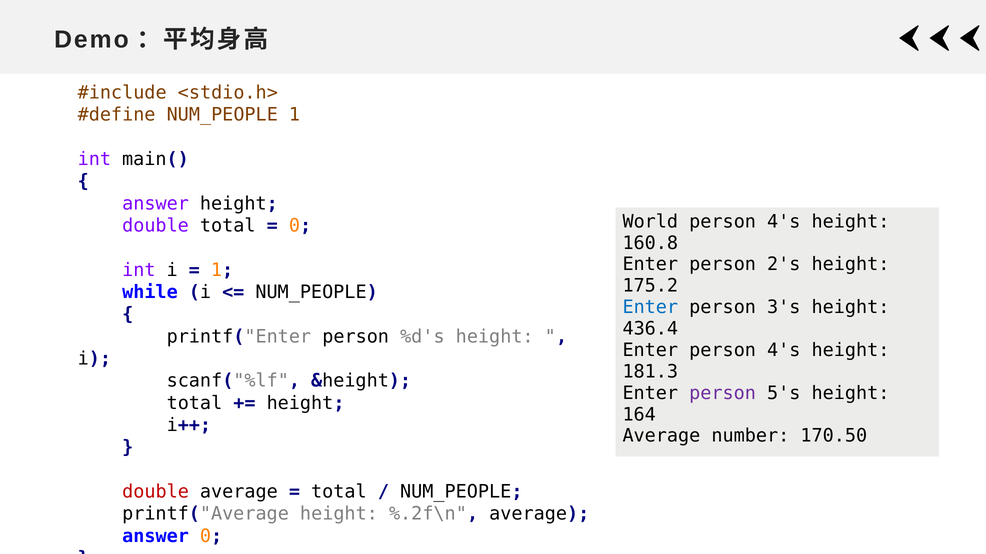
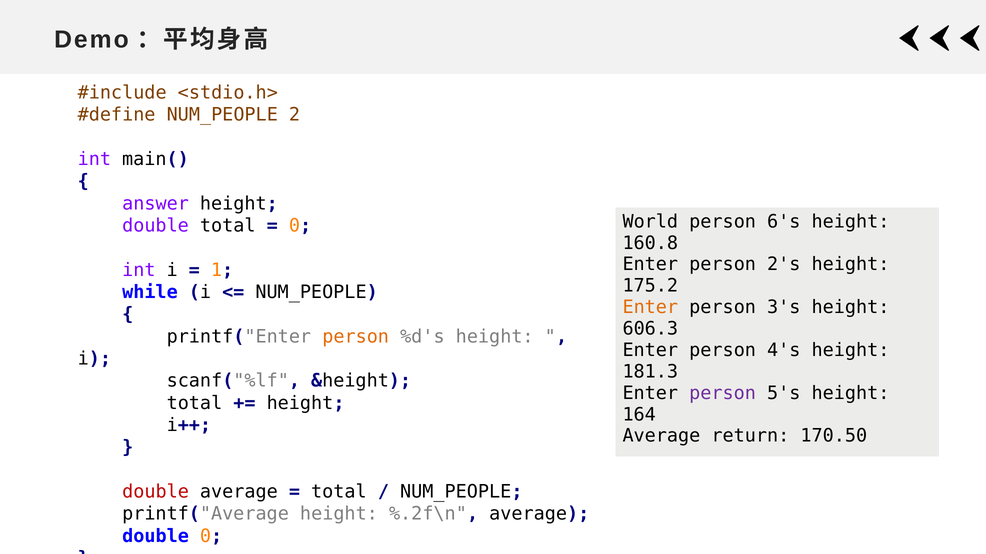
NUM_PEOPLE 1: 1 -> 2
4's at (784, 222): 4's -> 6's
Enter at (650, 308) colour: blue -> orange
436.4: 436.4 -> 606.3
person at (356, 337) colour: black -> orange
number: number -> return
answer at (156, 537): answer -> double
